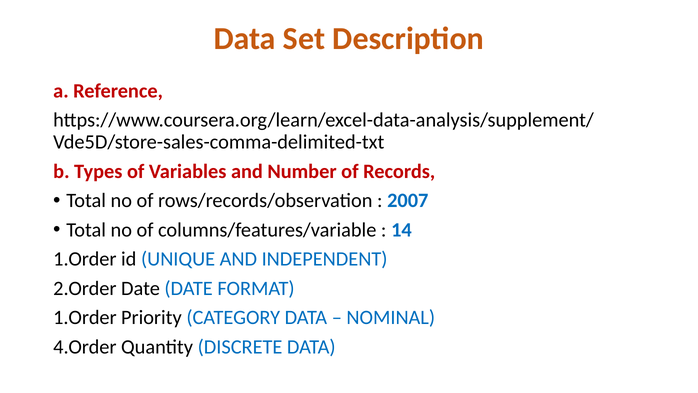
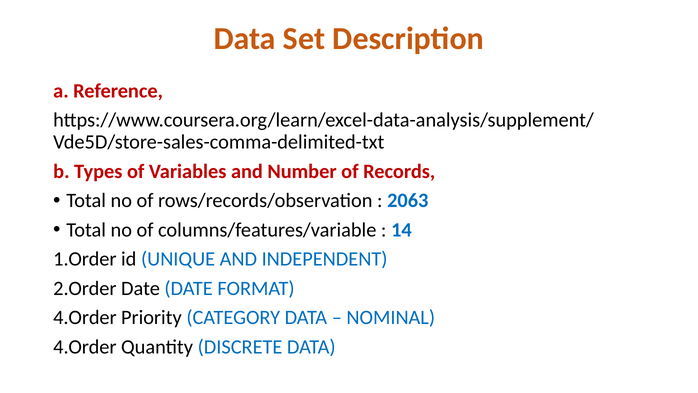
2007: 2007 -> 2063
1.Order at (85, 317): 1.Order -> 4.Order
